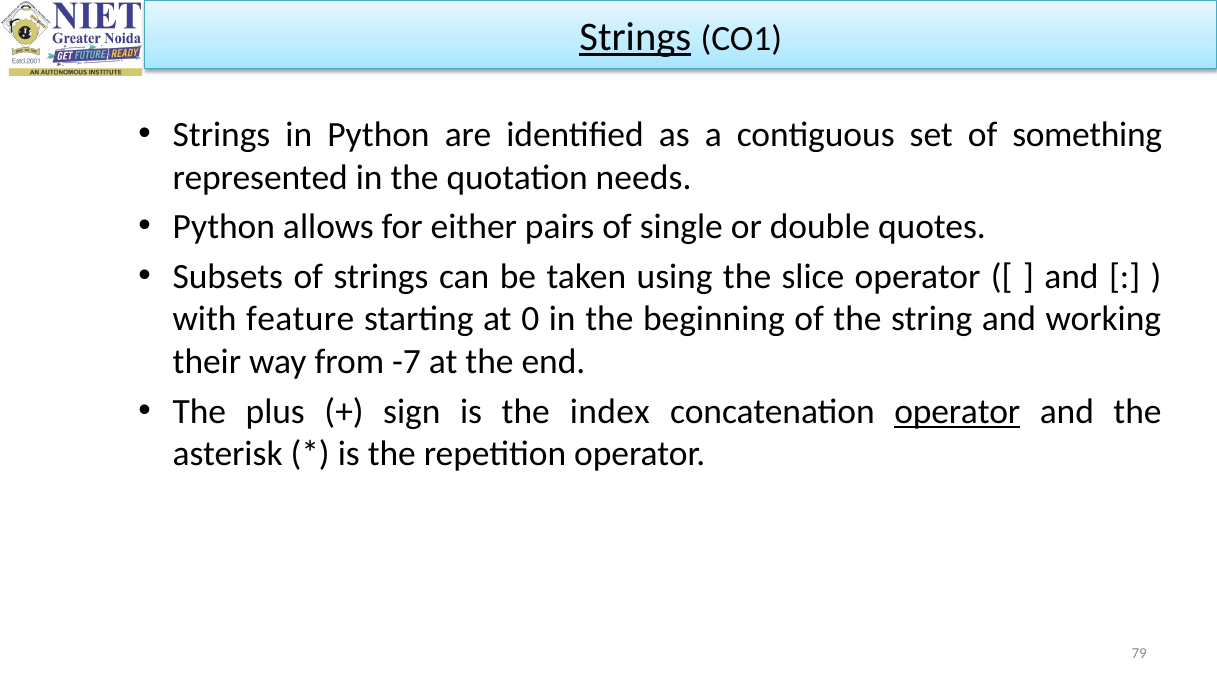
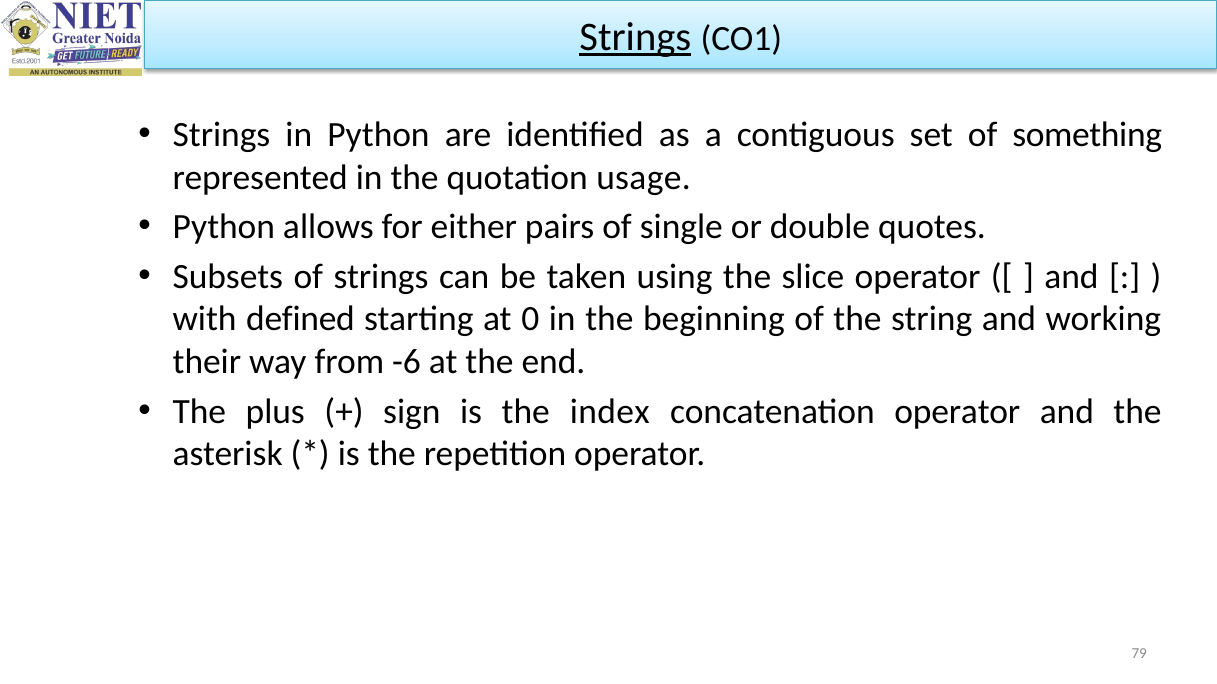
needs: needs -> usage
feature: feature -> defined
-7: -7 -> -6
operator at (957, 412) underline: present -> none
